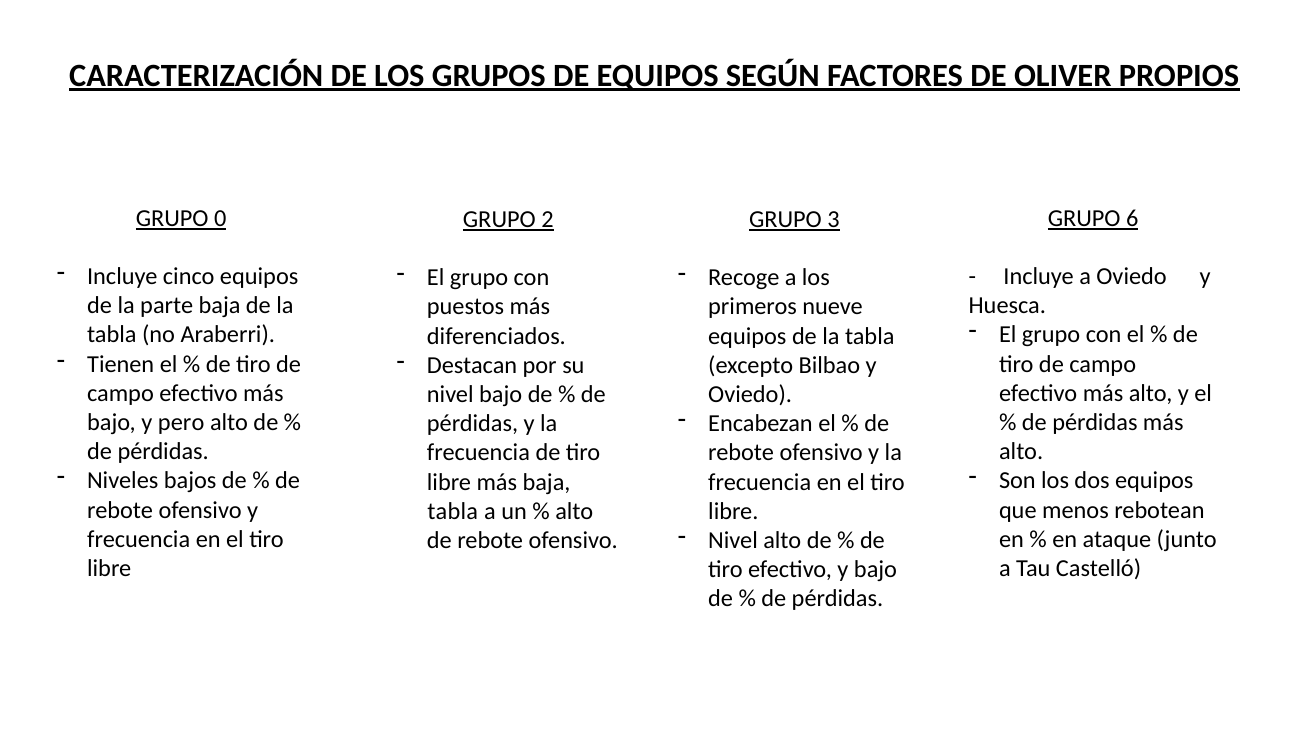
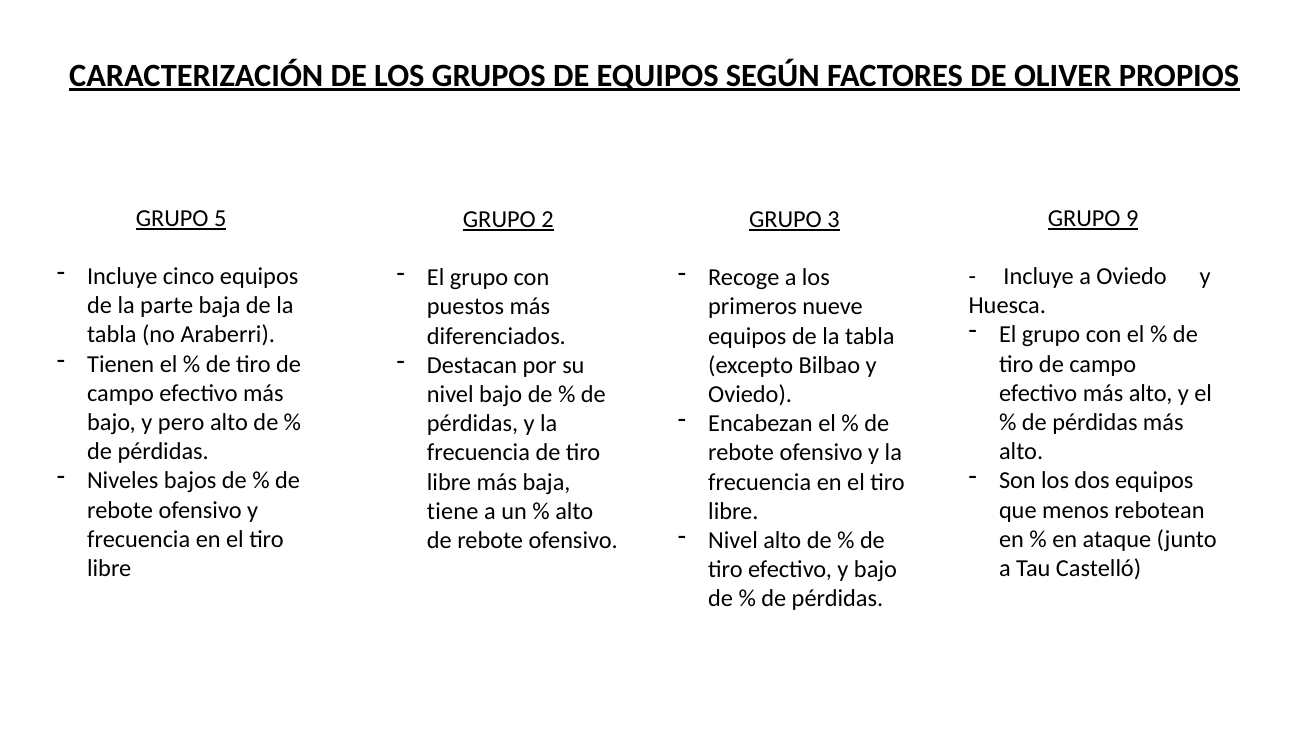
0: 0 -> 5
6: 6 -> 9
tabla at (453, 511): tabla -> tiene
